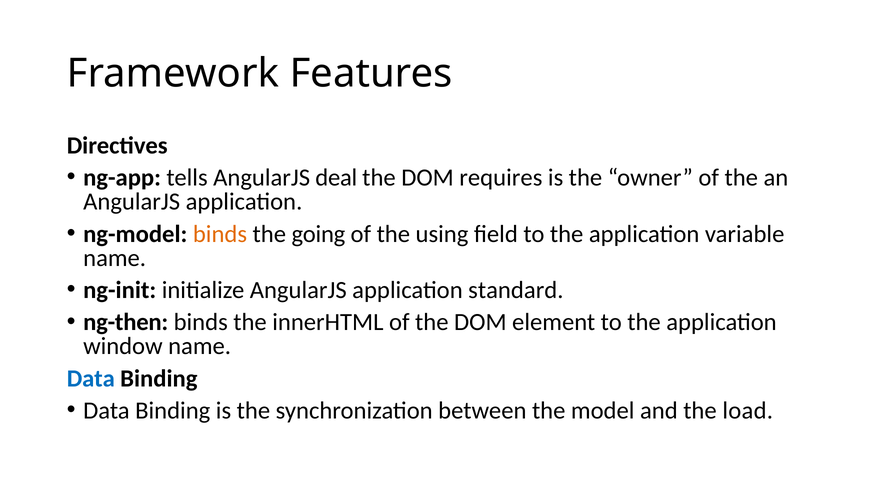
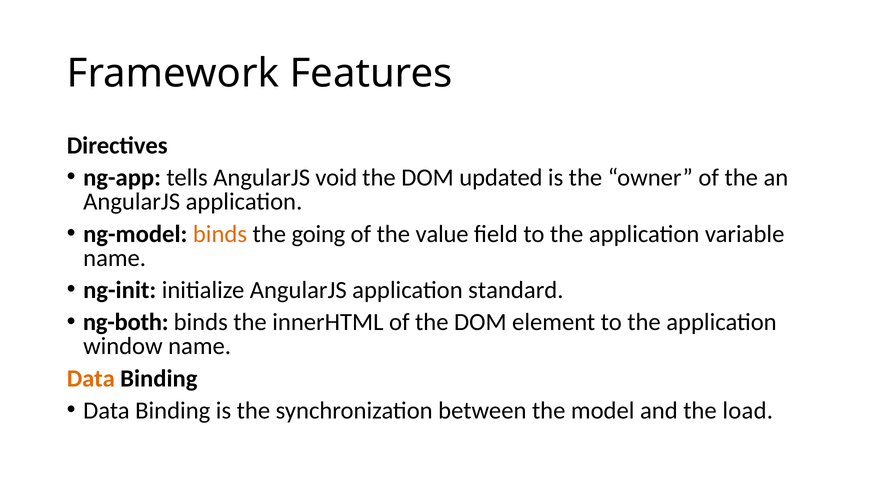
deal: deal -> void
requires: requires -> updated
using: using -> value
ng-then: ng-then -> ng-both
Data at (91, 378) colour: blue -> orange
